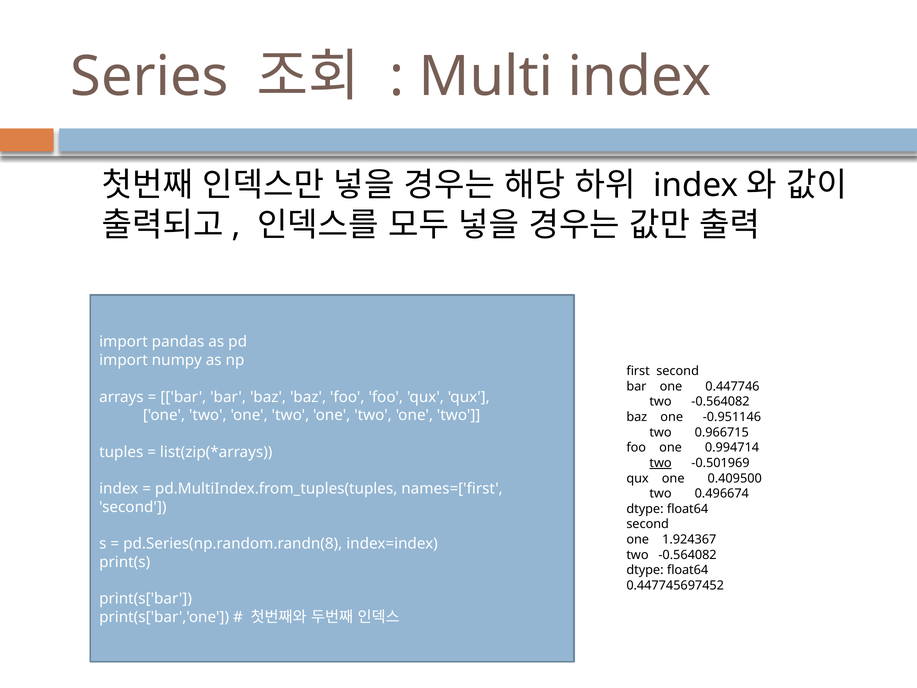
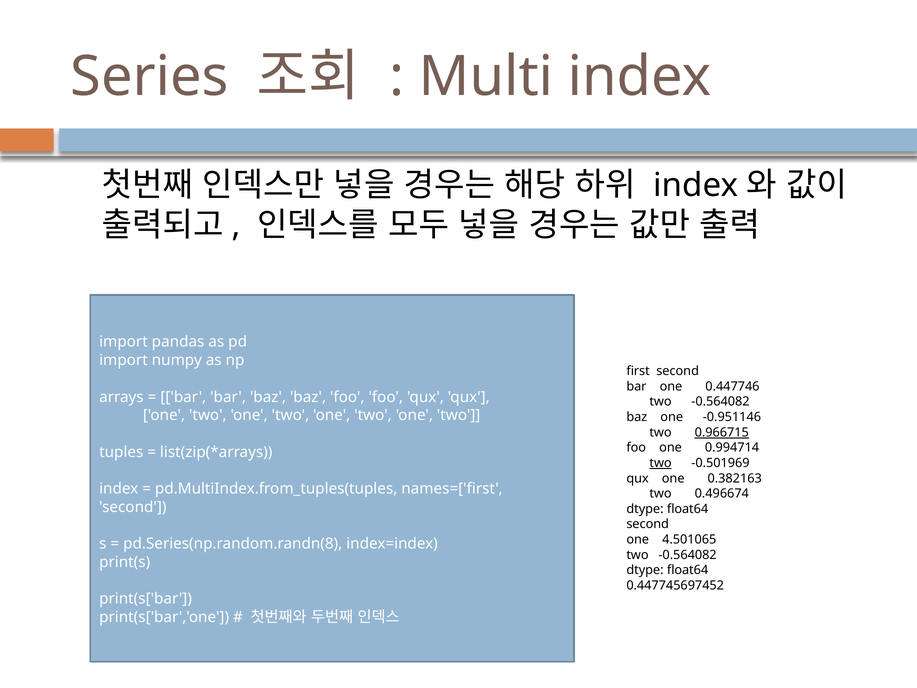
0.966715 underline: none -> present
0.409500: 0.409500 -> 0.382163
1.924367: 1.924367 -> 4.501065
